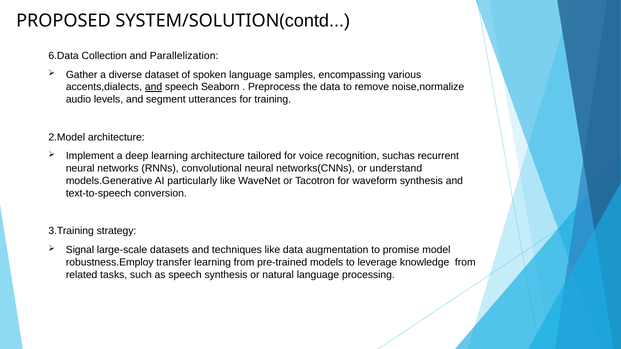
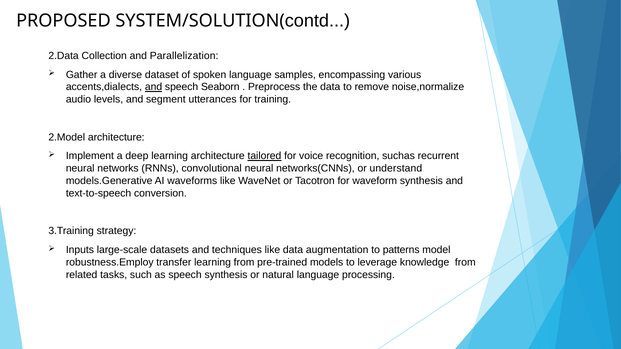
6.Data: 6.Data -> 2.Data
tailored underline: none -> present
particularly: particularly -> waveforms
Signal: Signal -> Inputs
promise: promise -> patterns
